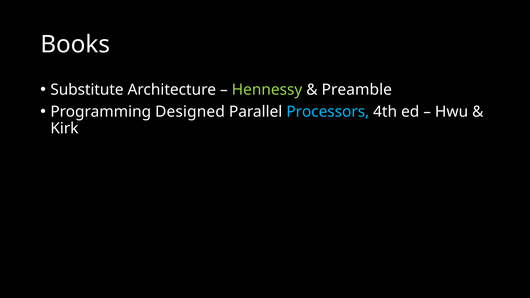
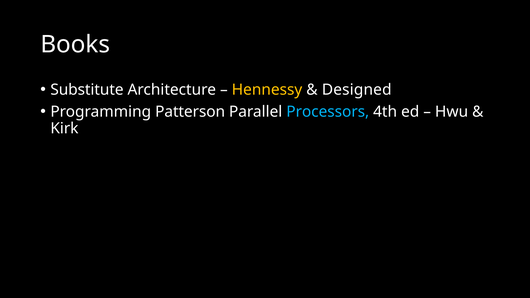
Hennessy colour: light green -> yellow
Preamble: Preamble -> Designed
Designed: Designed -> Patterson
